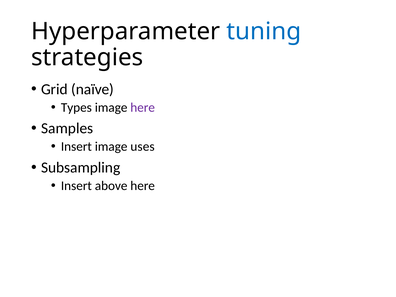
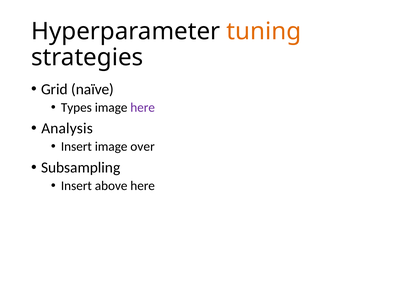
tuning colour: blue -> orange
Samples: Samples -> Analysis
uses: uses -> over
